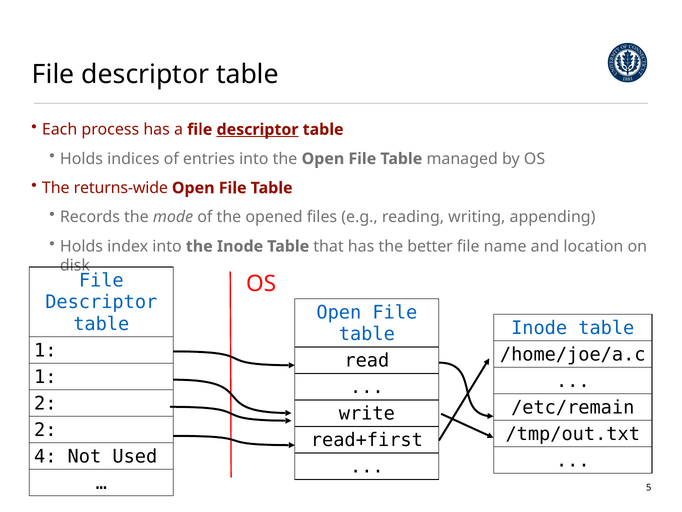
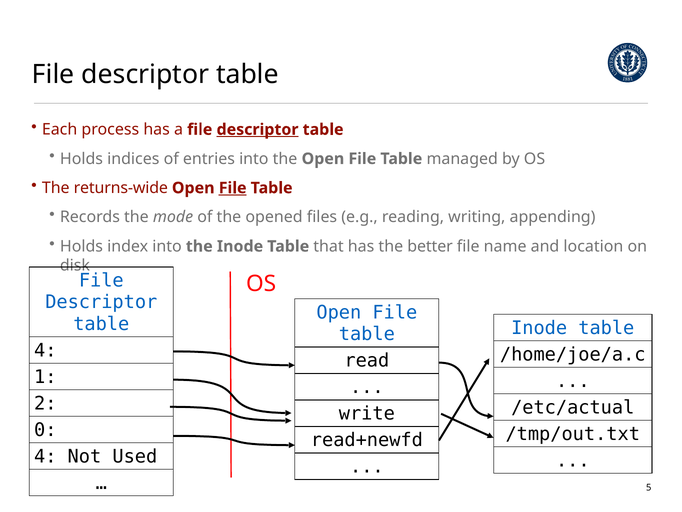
File at (233, 188) underline: none -> present
1 at (45, 350): 1 -> 4
/etc/remain: /etc/remain -> /etc/actual
2 at (45, 429): 2 -> 0
read+first: read+first -> read+newfd
